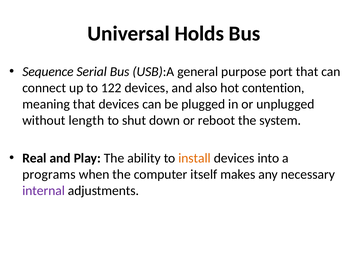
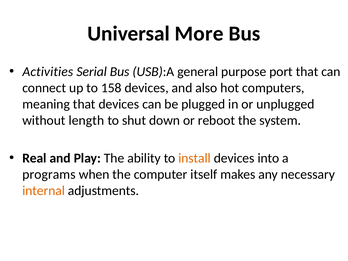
Holds: Holds -> More
Sequence: Sequence -> Activities
122: 122 -> 158
contention: contention -> computers
internal colour: purple -> orange
